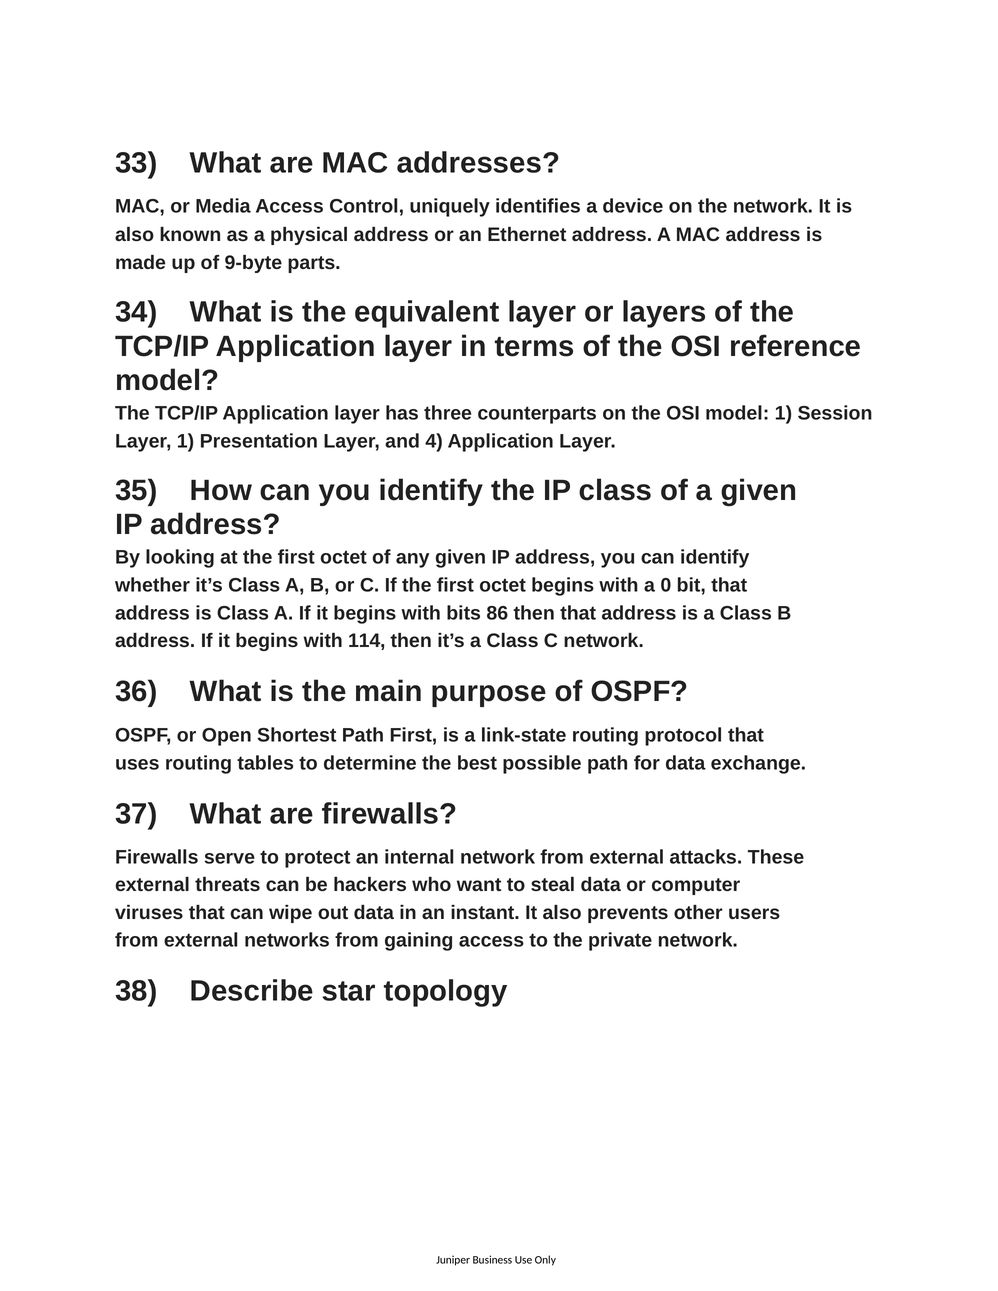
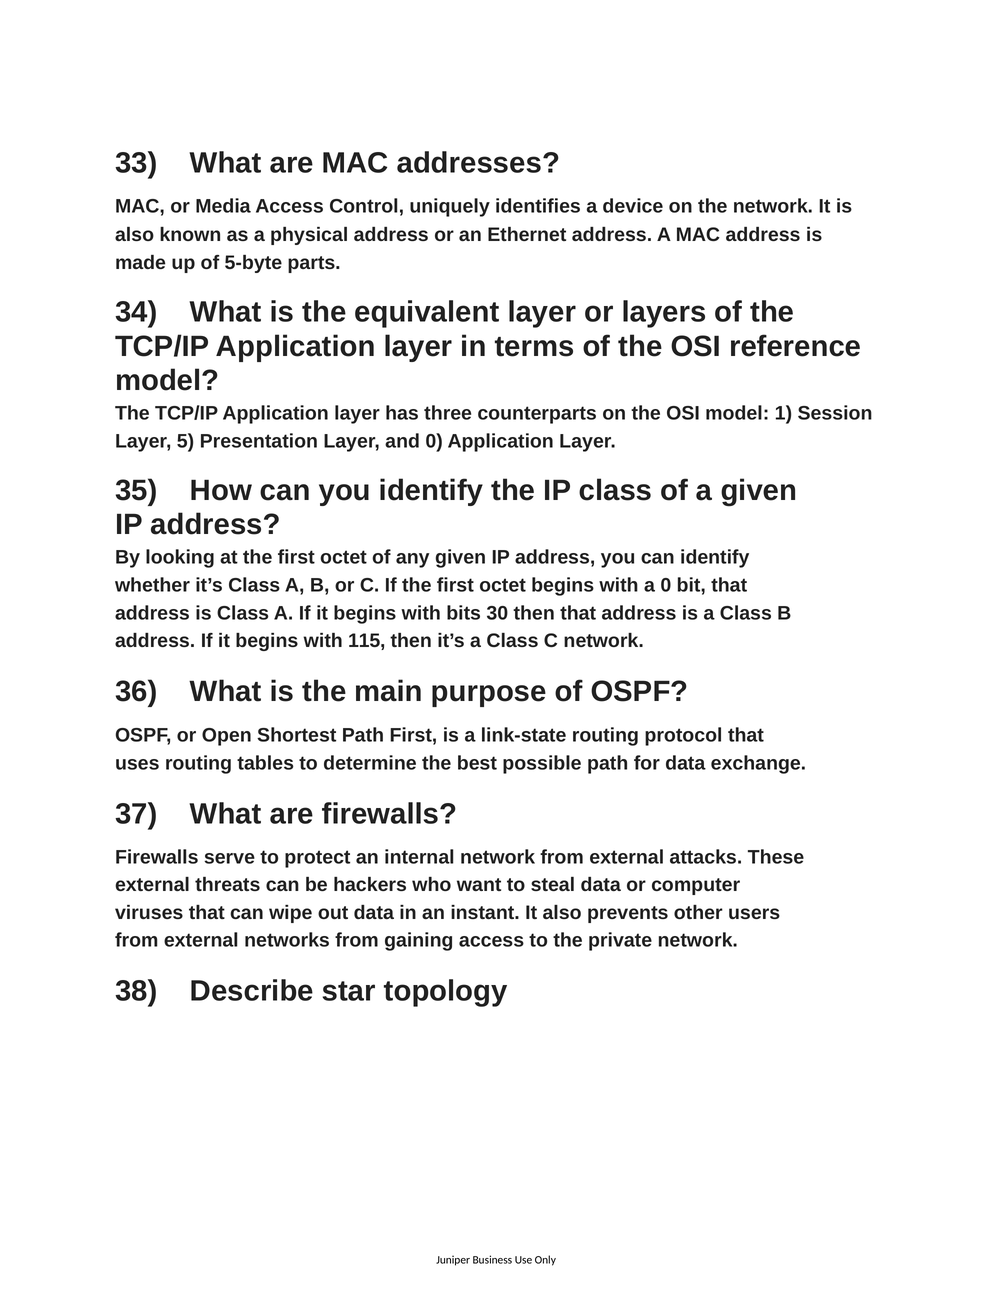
9-byte: 9-byte -> 5-byte
Layer 1: 1 -> 5
and 4: 4 -> 0
86: 86 -> 30
114: 114 -> 115
